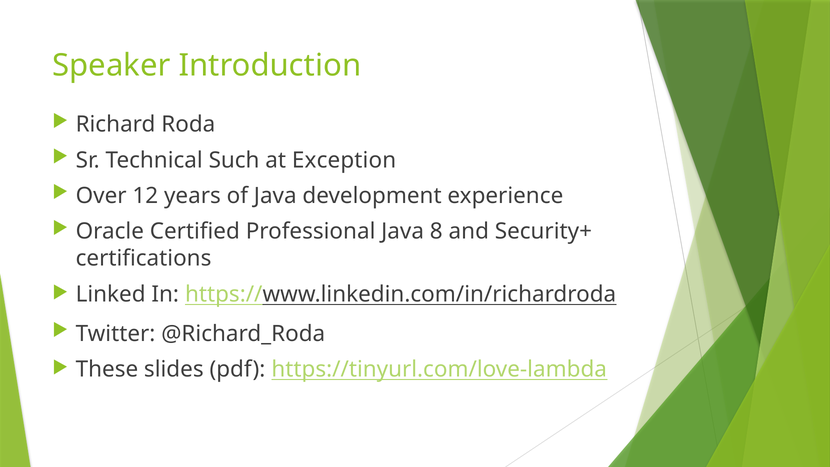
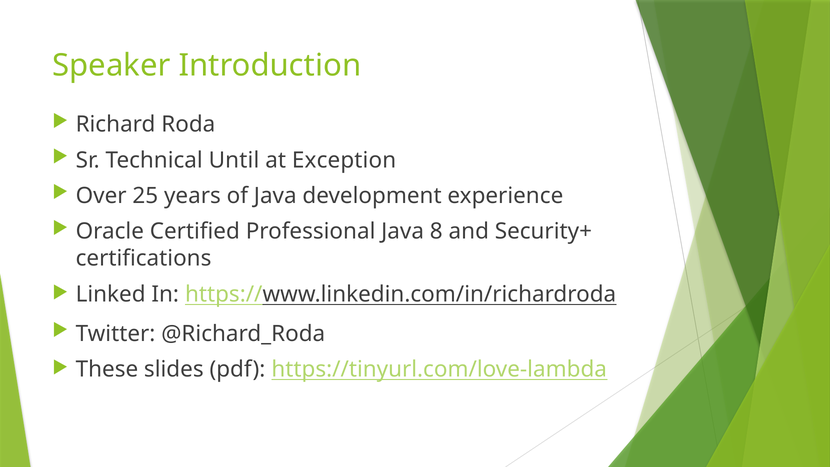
Such: Such -> Until
12: 12 -> 25
